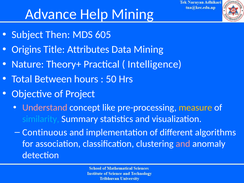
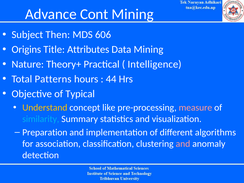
Help: Help -> Cont
605: 605 -> 606
Between: Between -> Patterns
50: 50 -> 44
Project: Project -> Typical
Understand colour: pink -> yellow
measure colour: yellow -> pink
Continuous: Continuous -> Preparation
